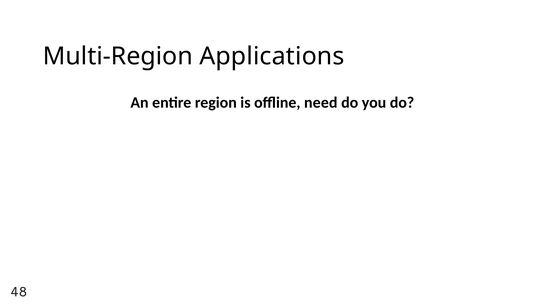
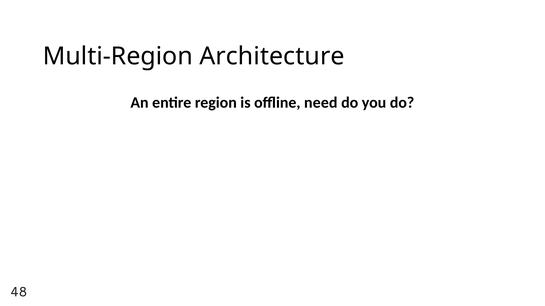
Applications: Applications -> Architecture
